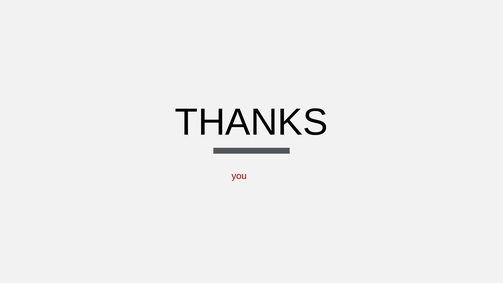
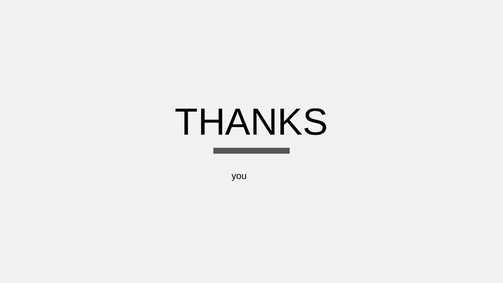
you colour: red -> black
